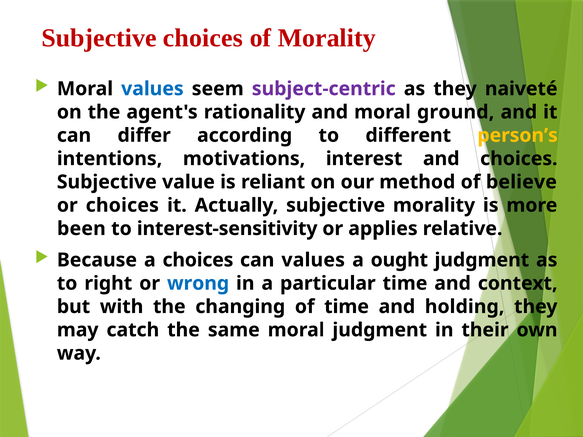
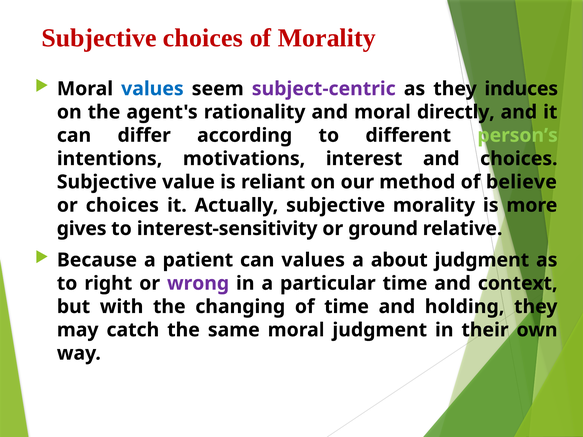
naiveté: naiveté -> induces
ground: ground -> directly
person’s colour: yellow -> light green
been: been -> gives
applies: applies -> ground
a choices: choices -> patient
ought: ought -> about
wrong colour: blue -> purple
